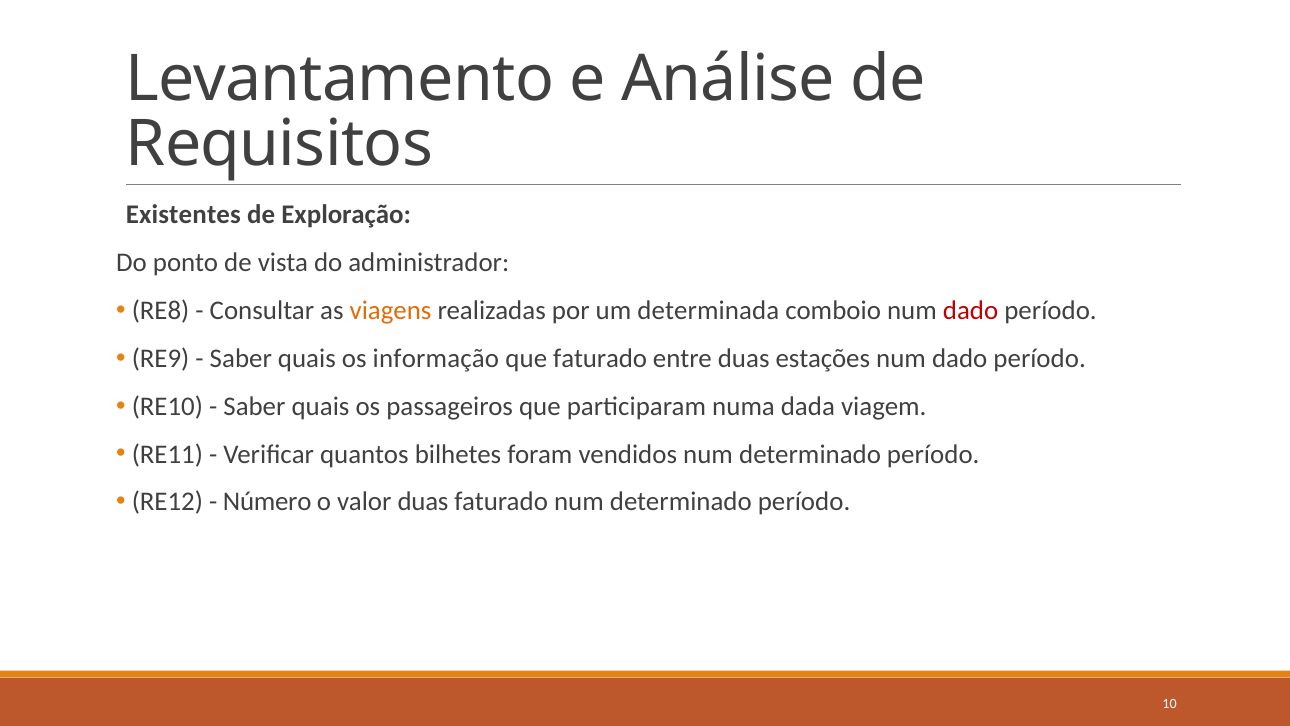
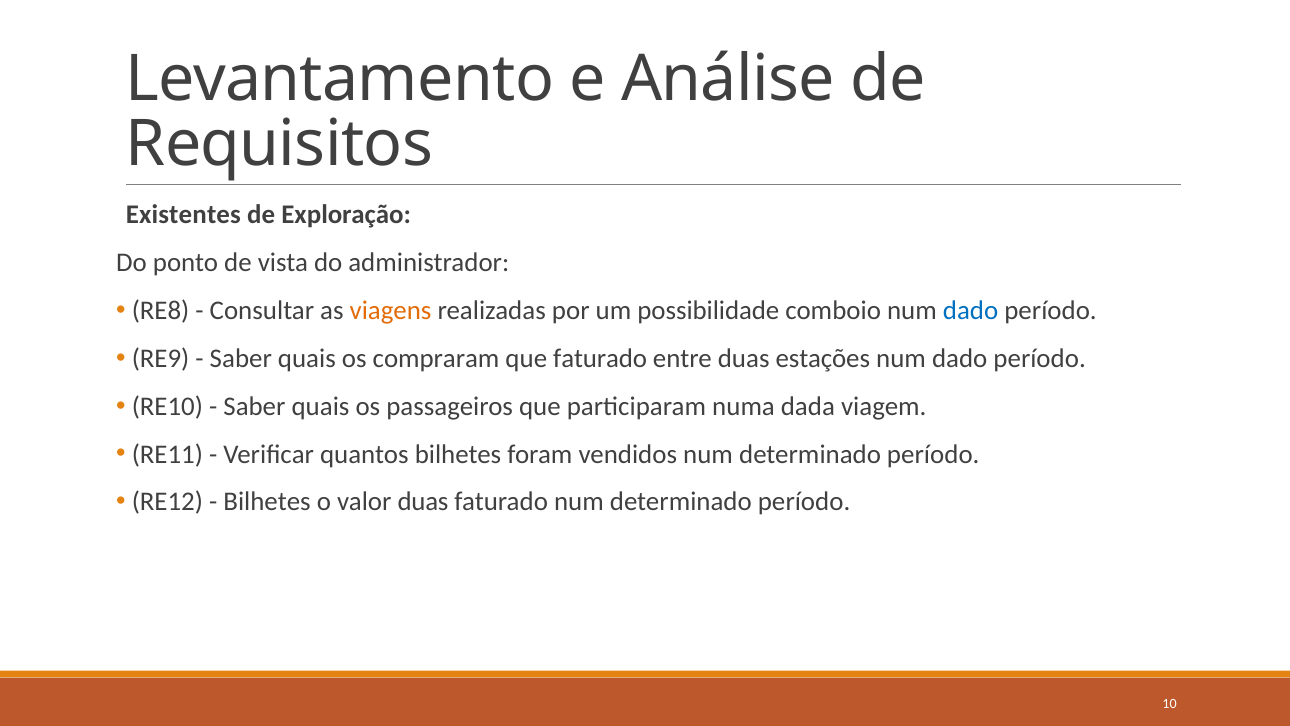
determinada: determinada -> possibilidade
dado at (971, 310) colour: red -> blue
informação: informação -> compraram
Número at (267, 502): Número -> Bilhetes
